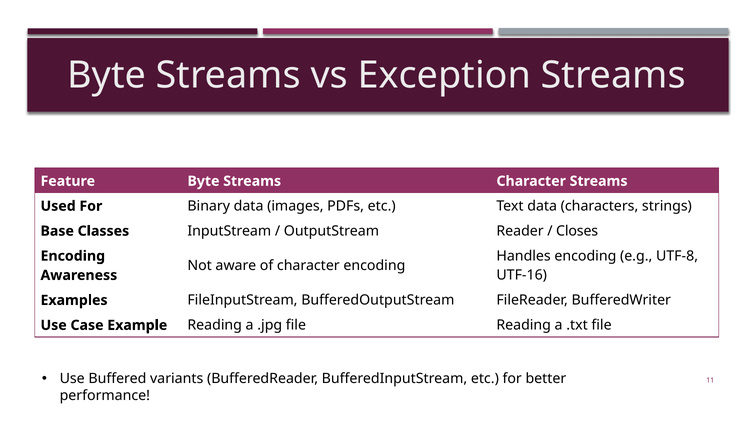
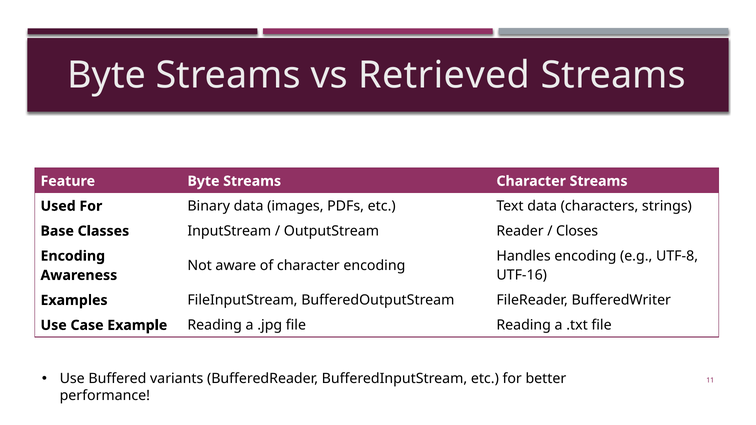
Exception: Exception -> Retrieved
